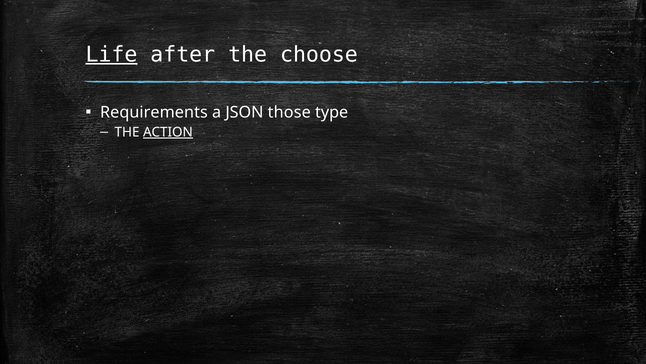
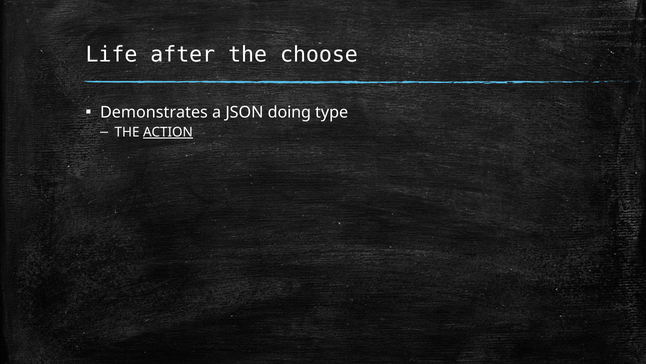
Life underline: present -> none
Requirements: Requirements -> Demonstrates
those: those -> doing
